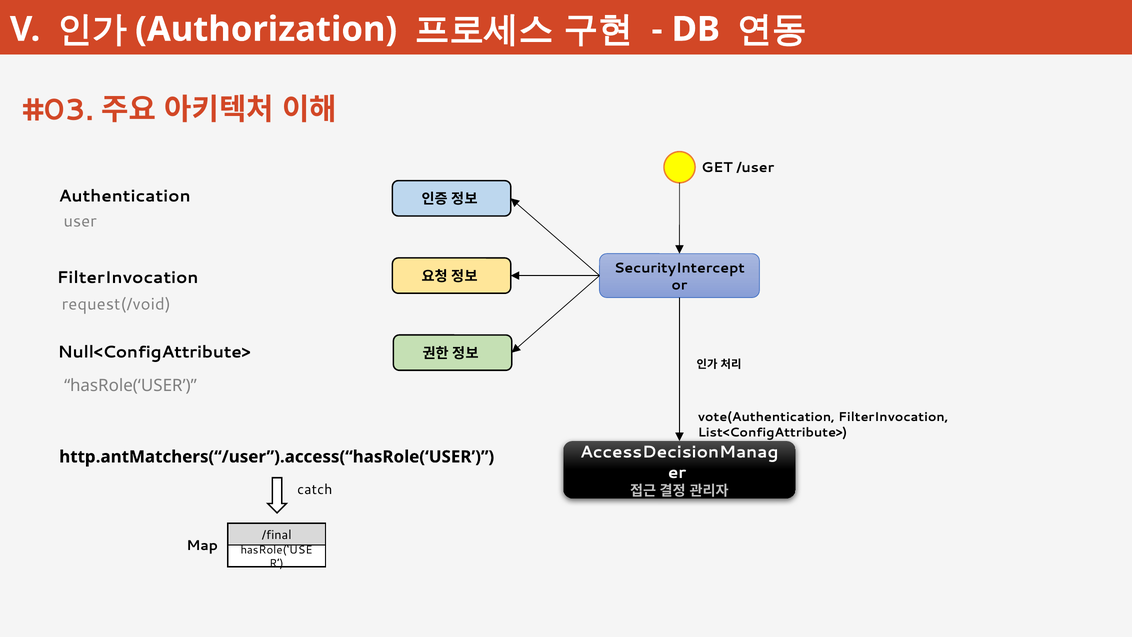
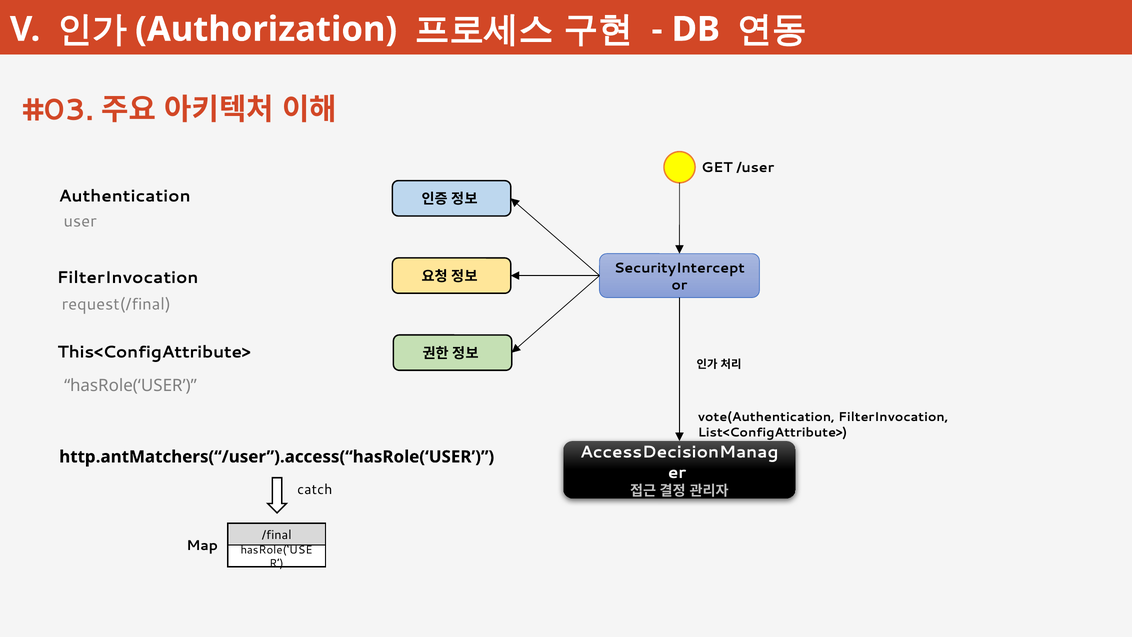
request(/void: request(/void -> request(/final
Null<ConfigAttribute>: Null<ConfigAttribute> -> This<ConfigAttribute>
